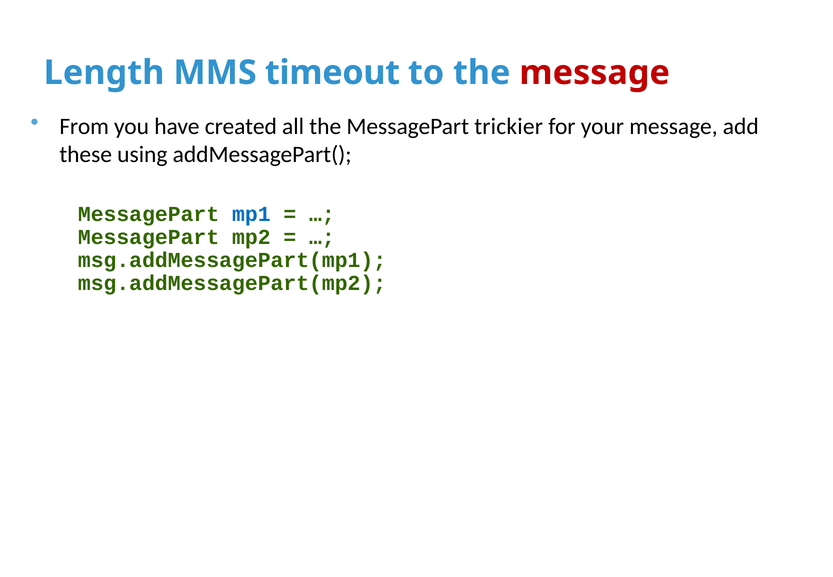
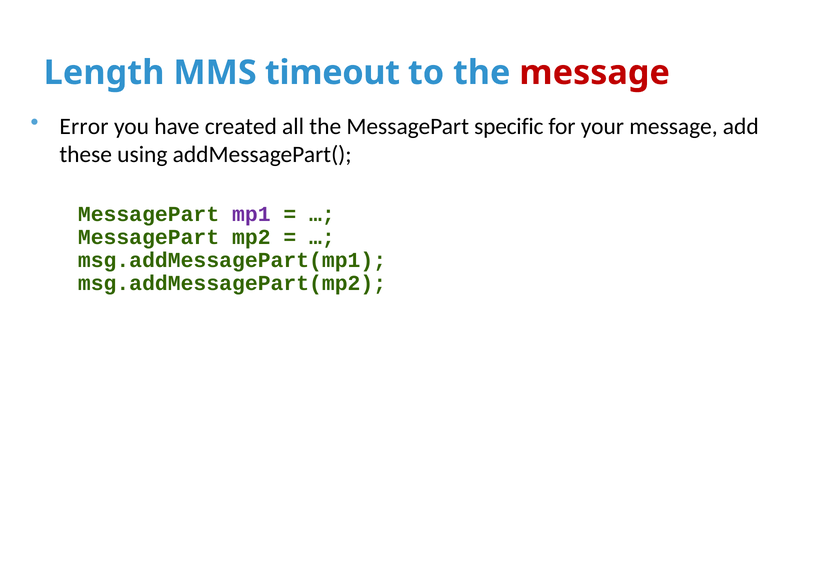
From: From -> Error
trickier: trickier -> specific
mp1 colour: blue -> purple
